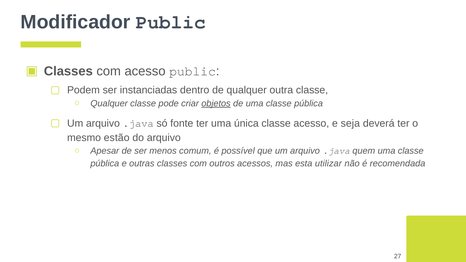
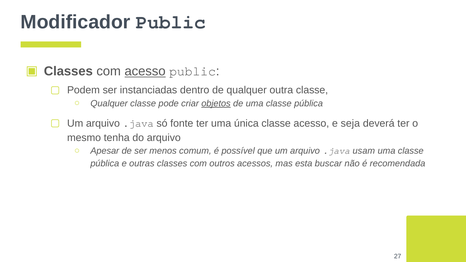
acesso at (145, 71) underline: none -> present
estão: estão -> tenha
quem: quem -> usam
utilizar: utilizar -> buscar
